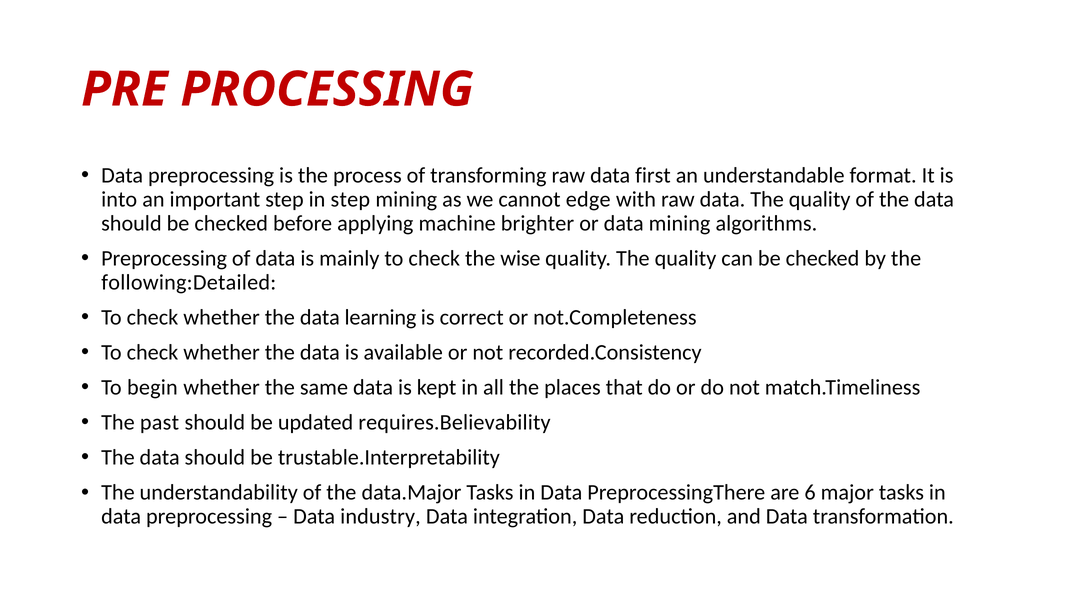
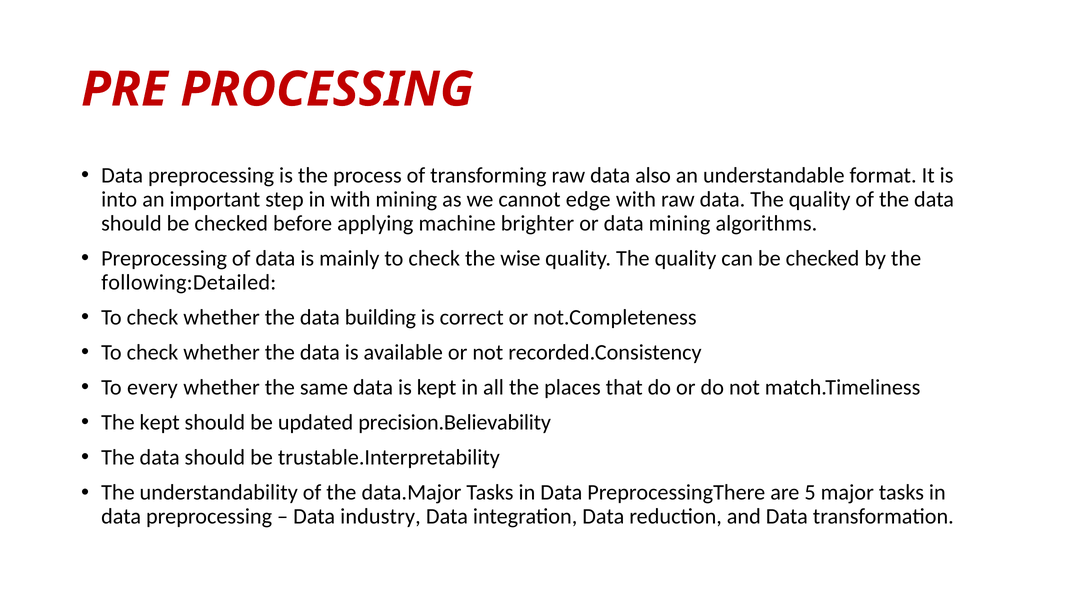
first: first -> also
in step: step -> with
learning: learning -> building
begin: begin -> every
The past: past -> kept
requires.Believability: requires.Believability -> precision.Believability
6: 6 -> 5
